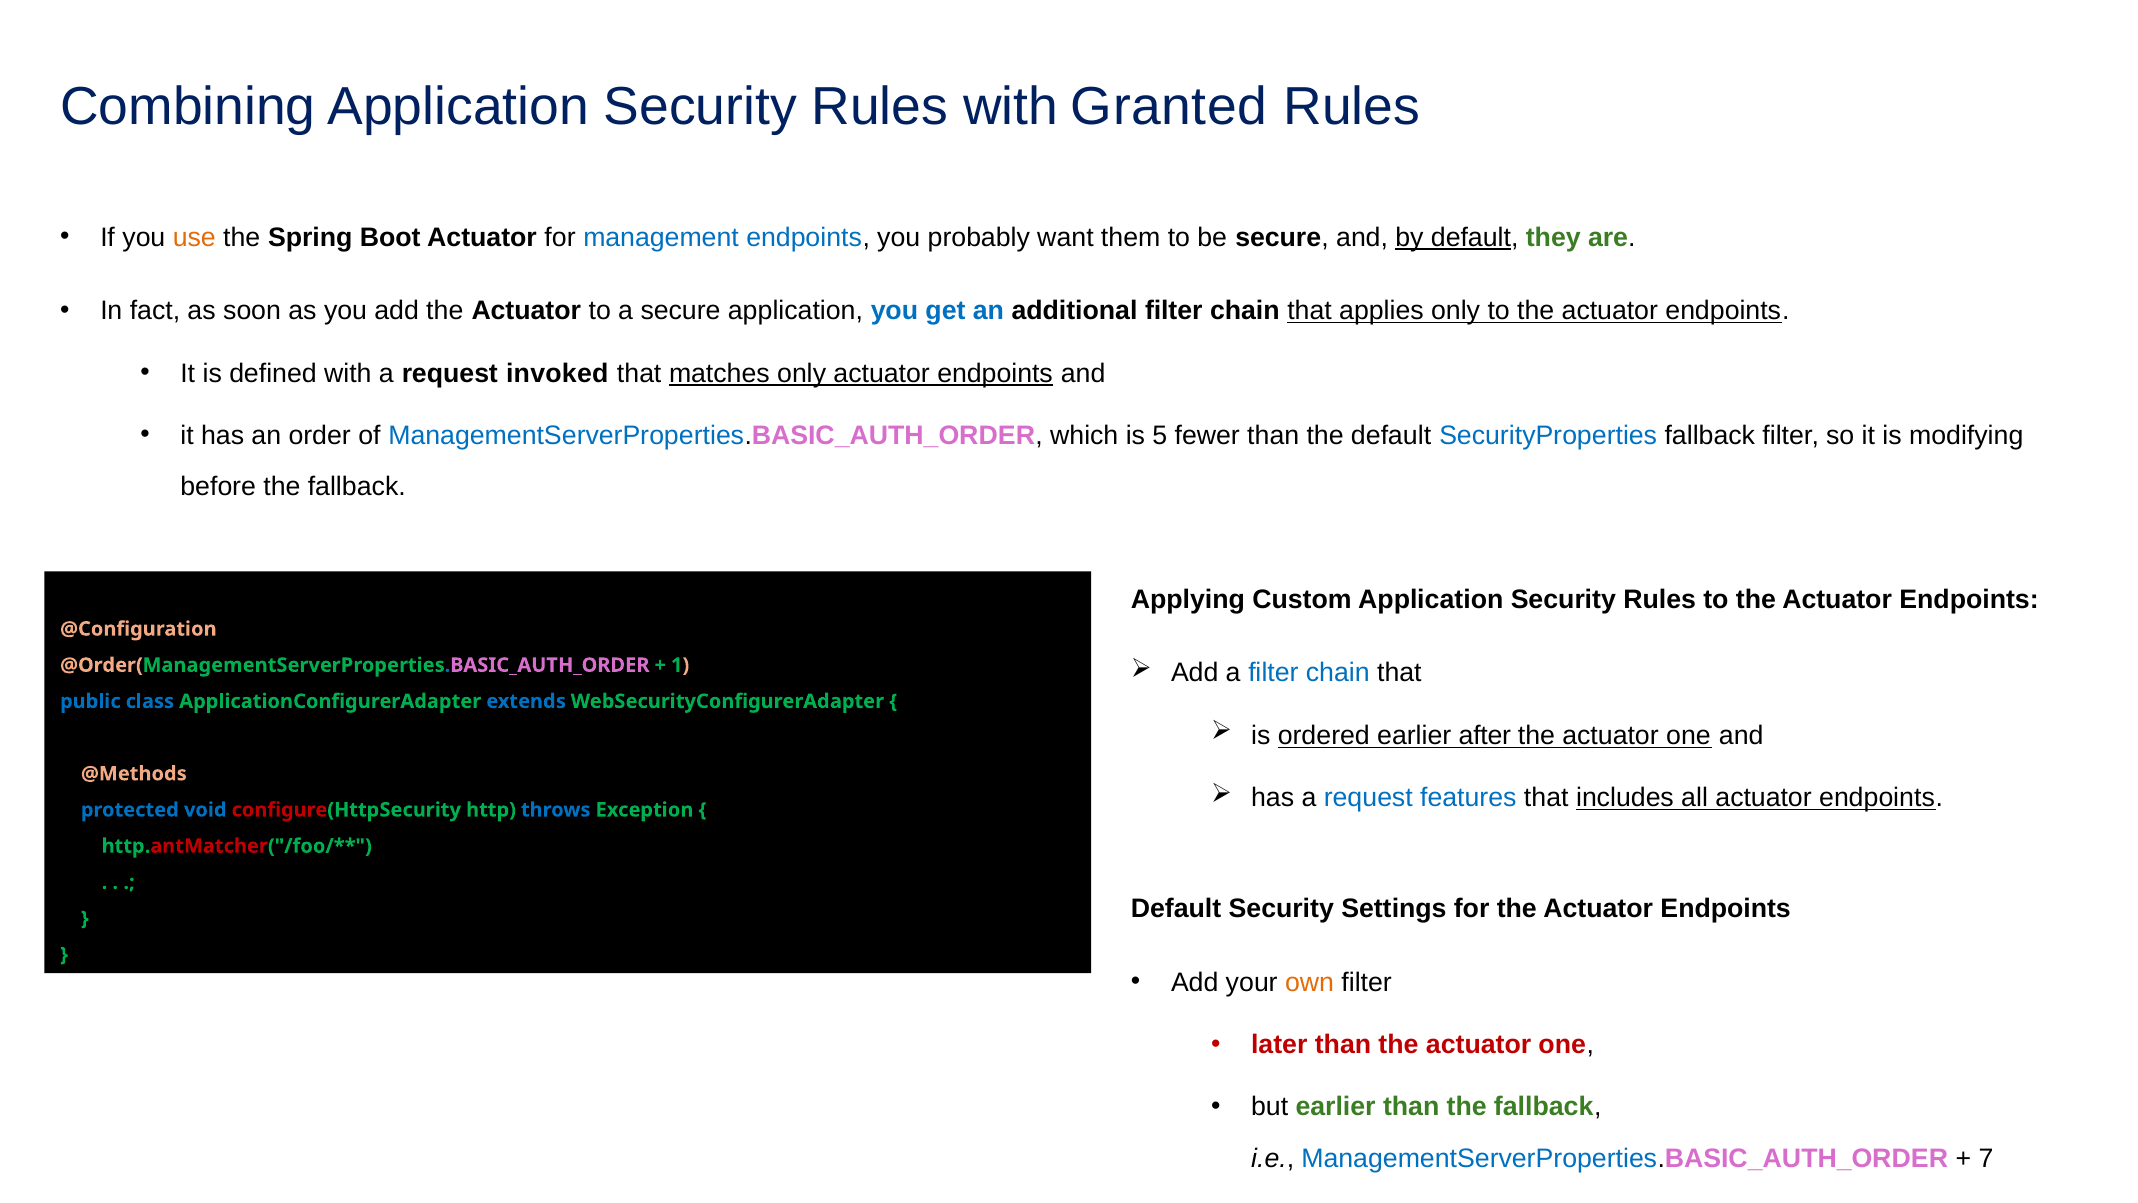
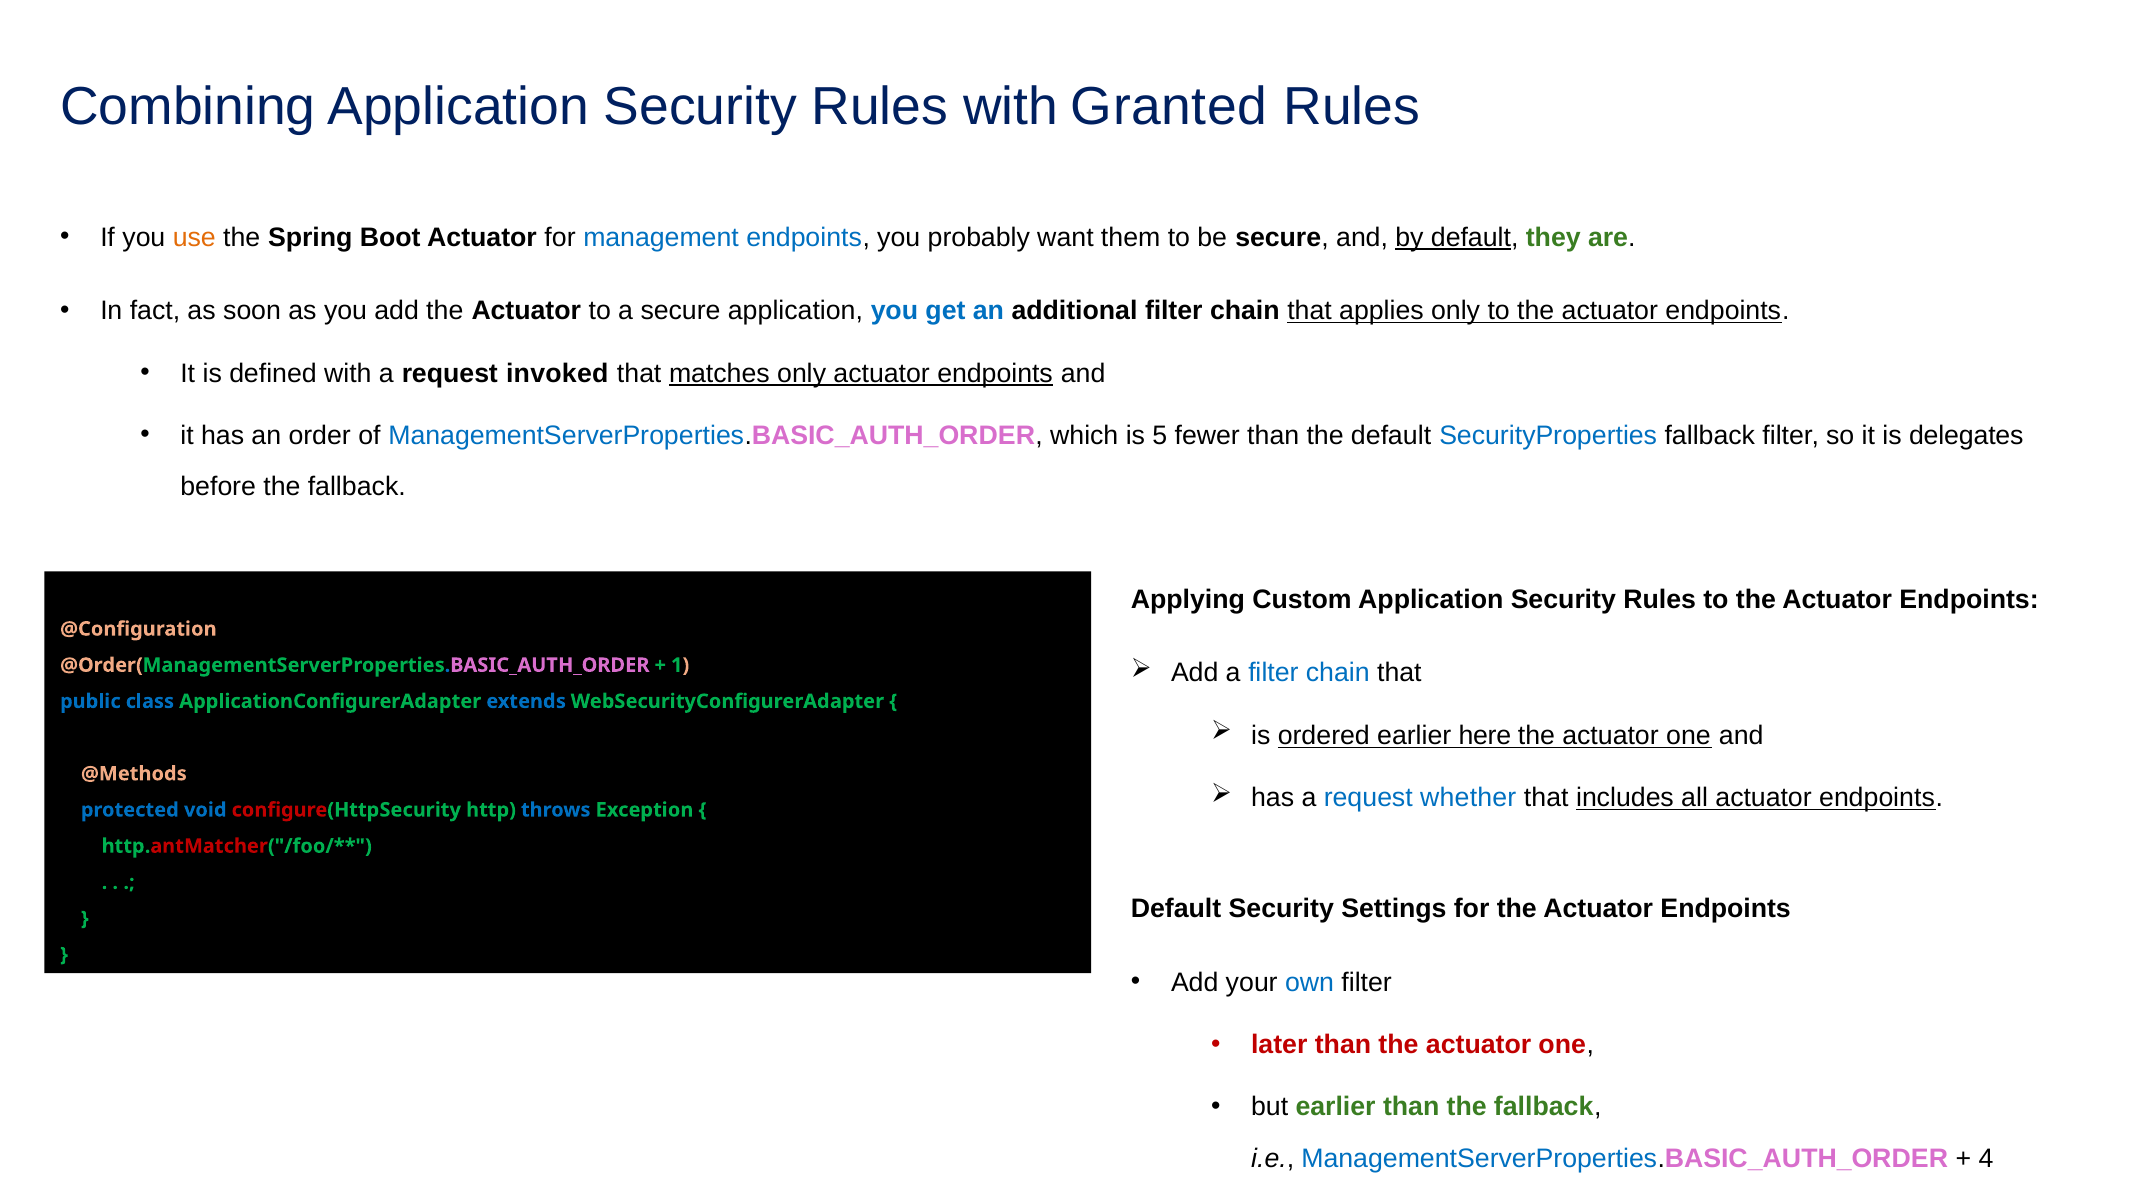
modifying: modifying -> delegates
after: after -> here
features: features -> whether
own colour: orange -> blue
7: 7 -> 4
